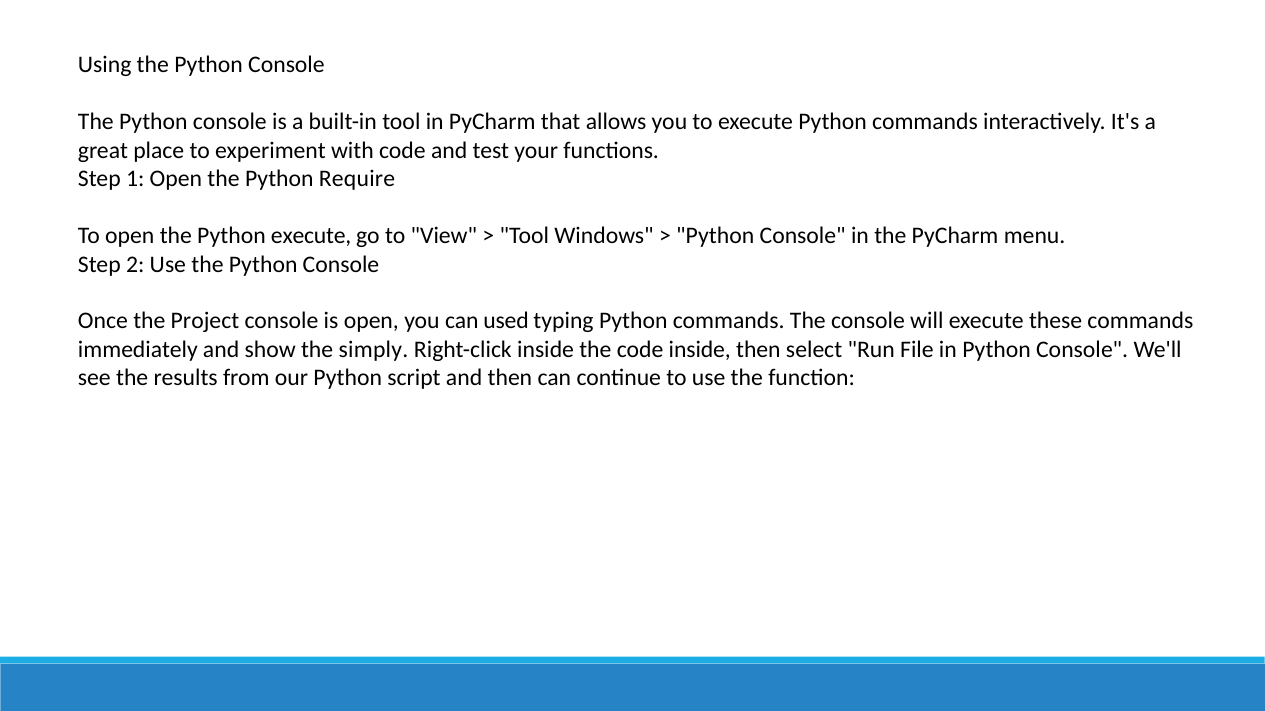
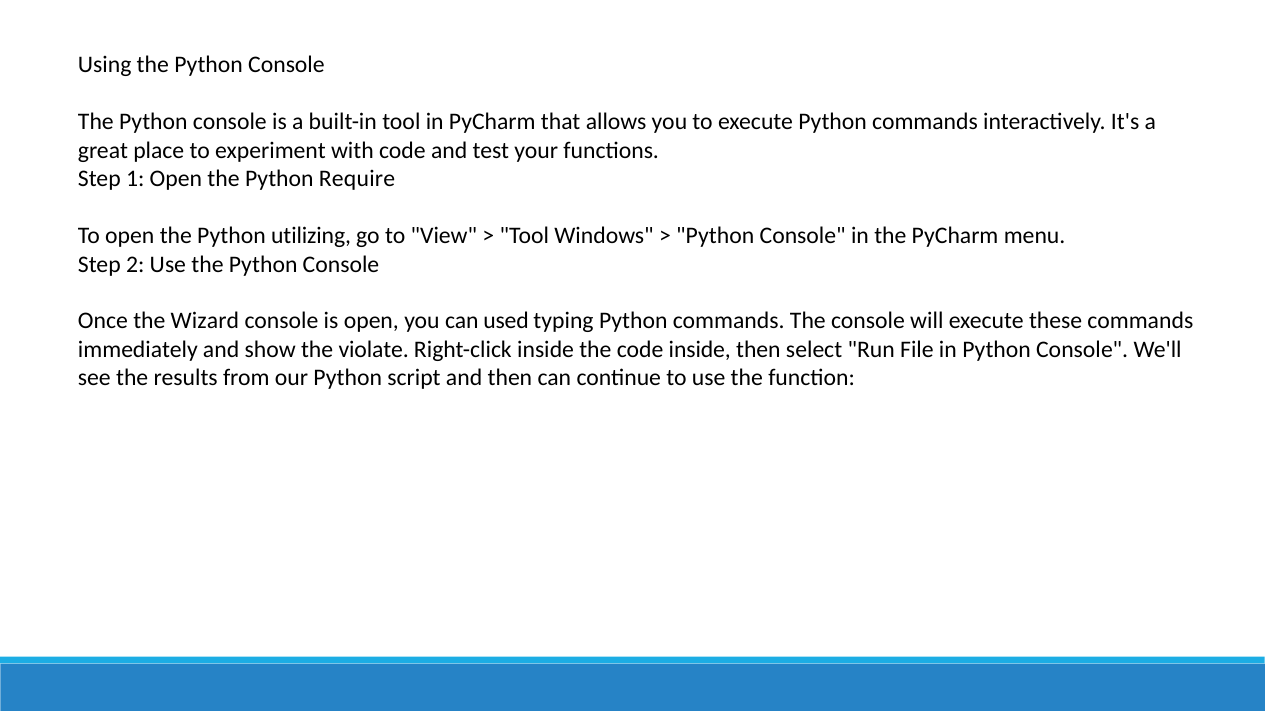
Python execute: execute -> utilizing
Project: Project -> Wizard
simply: simply -> violate
